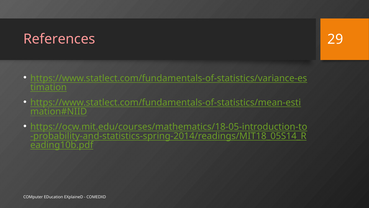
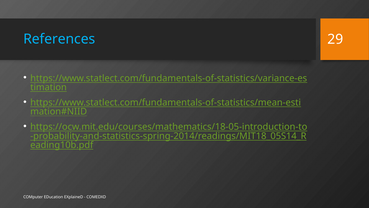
References colour: pink -> light blue
